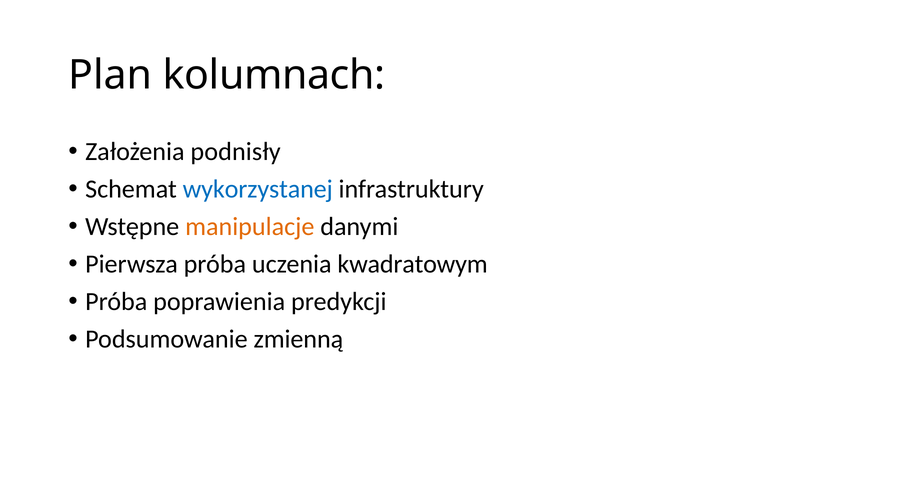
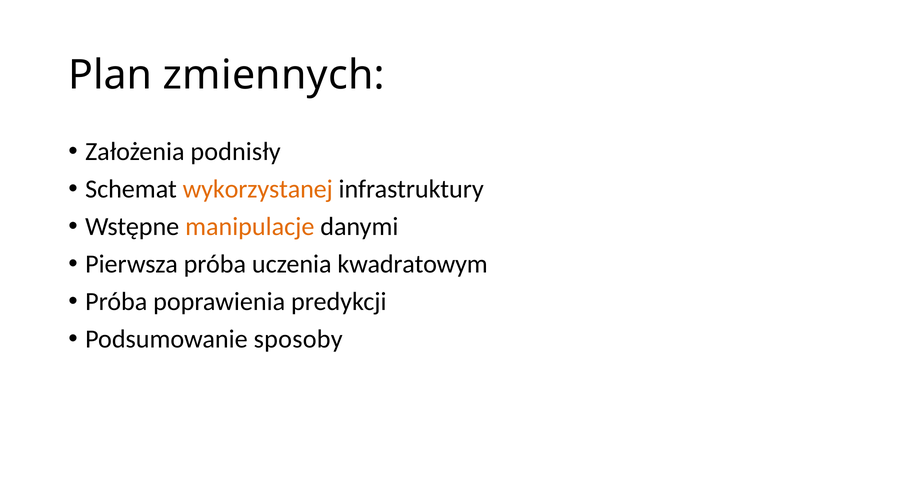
kolumnach: kolumnach -> zmiennych
wykorzystanej colour: blue -> orange
zmienną: zmienną -> sposoby
